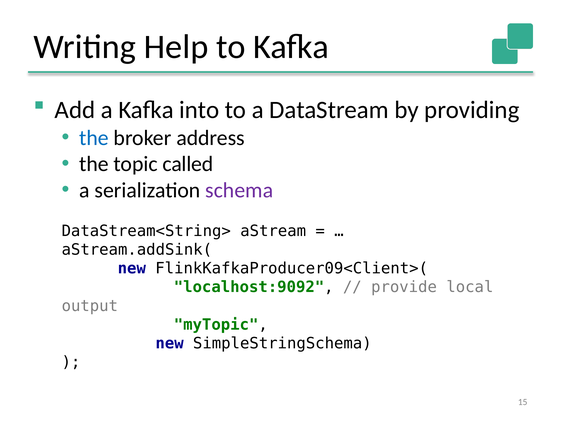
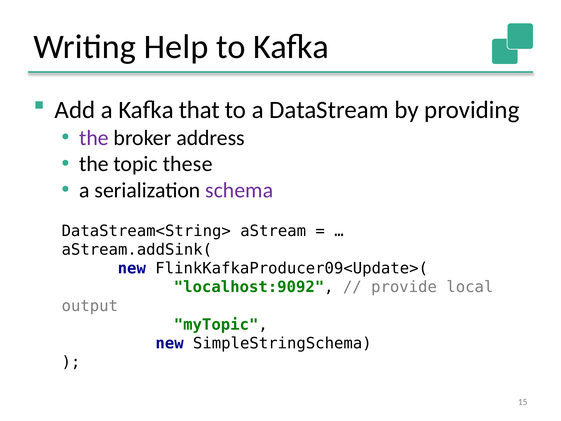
into: into -> that
the at (94, 138) colour: blue -> purple
called: called -> these
FlinkKafkaProducer09<Client>(: FlinkKafkaProducer09<Client>( -> FlinkKafkaProducer09<Update>(
